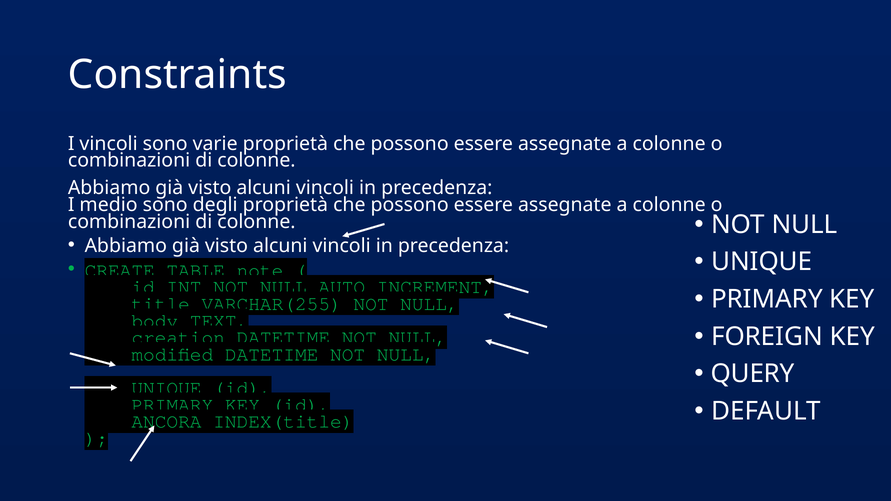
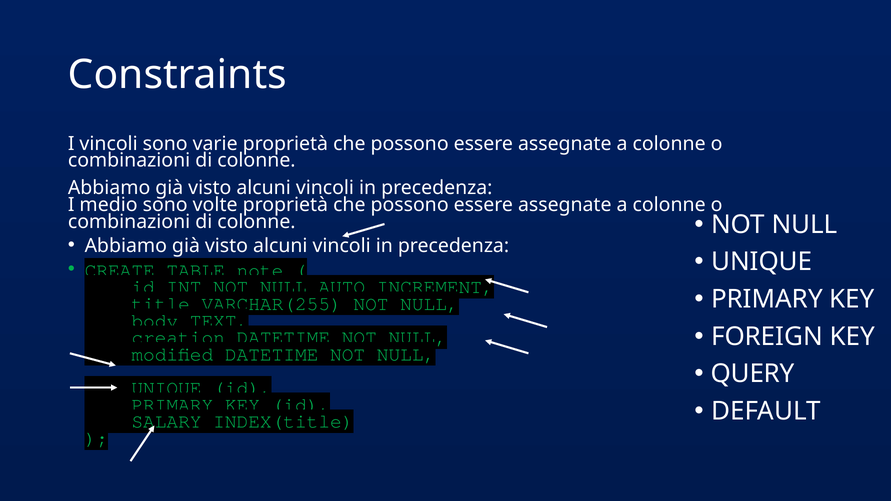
degli: degli -> volte
ANCORA: ANCORA -> SALARY
